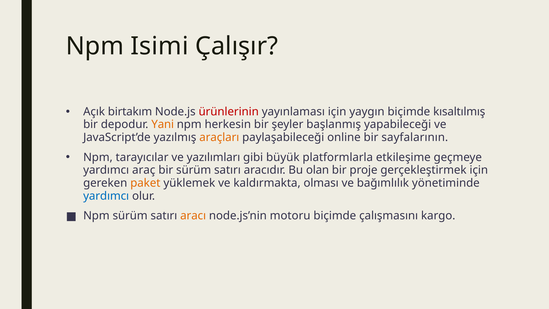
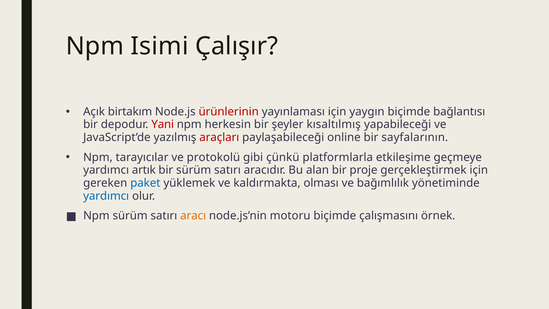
kısaltılmış: kısaltılmış -> bağlantısı
Yani colour: orange -> red
başlanmış: başlanmış -> kısaltılmış
araçları colour: orange -> red
yazılımları: yazılımları -> protokolü
büyük: büyük -> çünkü
araç: araç -> artık
olan: olan -> alan
paket colour: orange -> blue
kargo: kargo -> örnek
